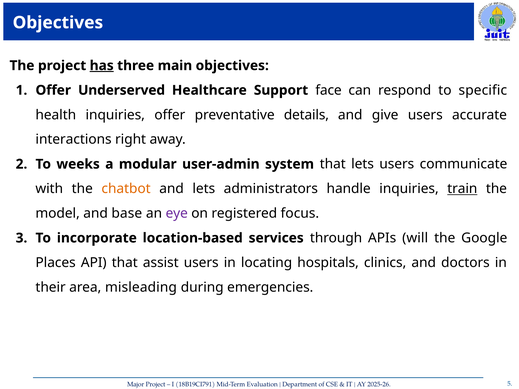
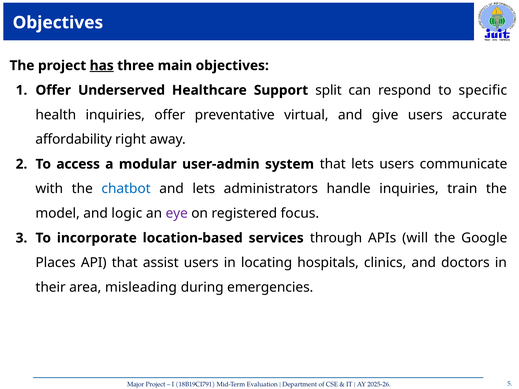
face: face -> split
details: details -> virtual
interactions: interactions -> affordability
weeks: weeks -> access
chatbot colour: orange -> blue
train underline: present -> none
base: base -> logic
